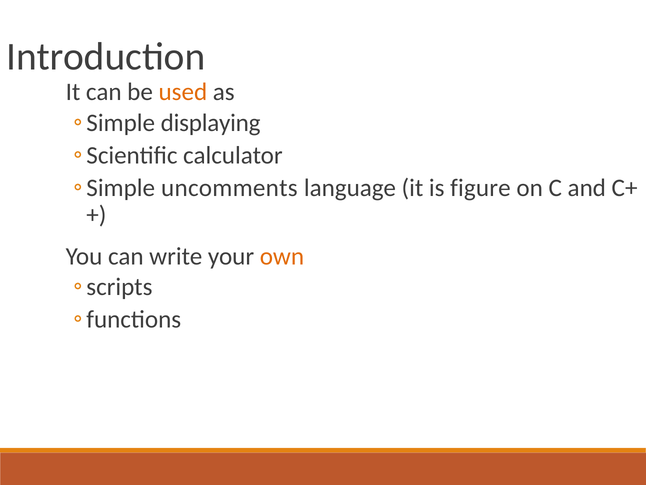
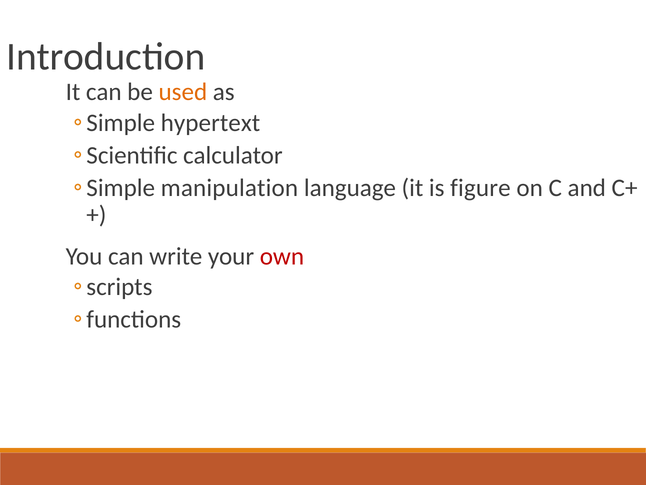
displaying: displaying -> hypertext
uncomments: uncomments -> manipulation
own colour: orange -> red
